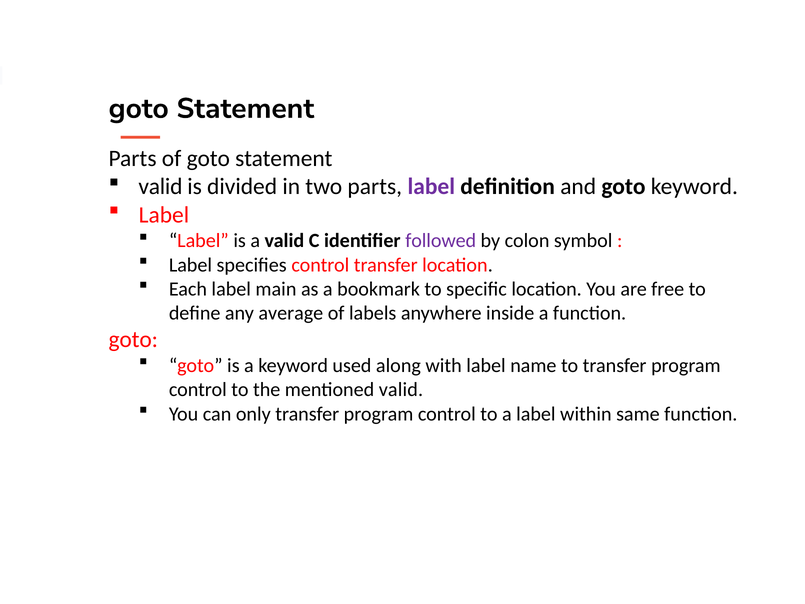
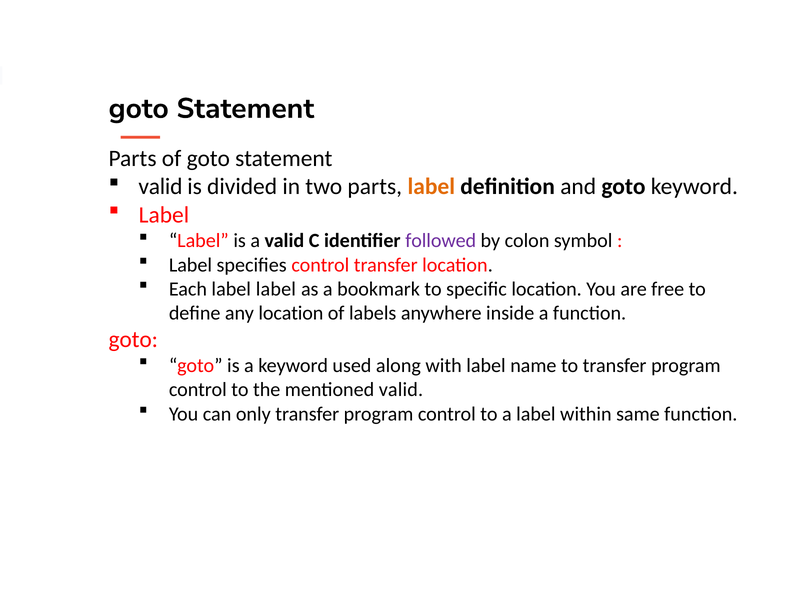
label at (431, 187) colour: purple -> orange
label main: main -> label
any average: average -> location
